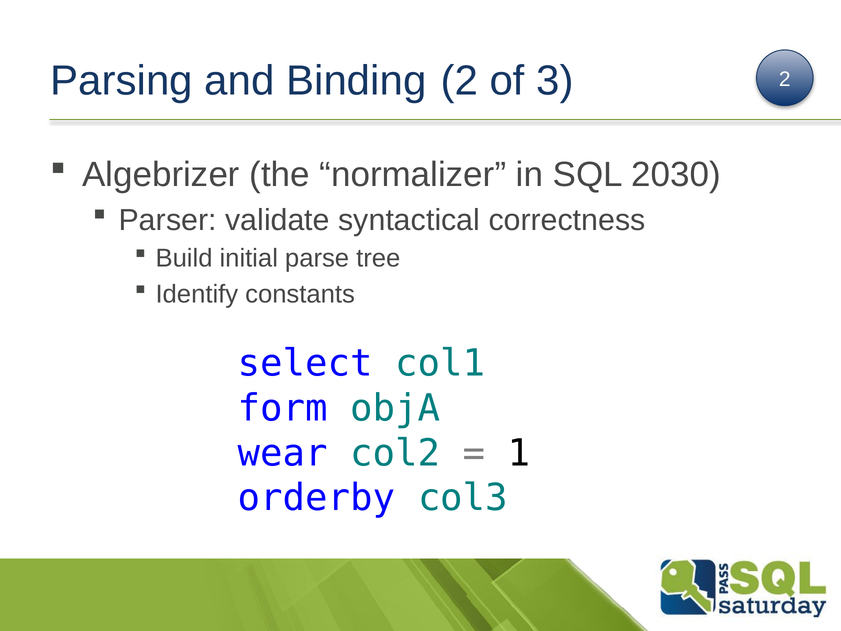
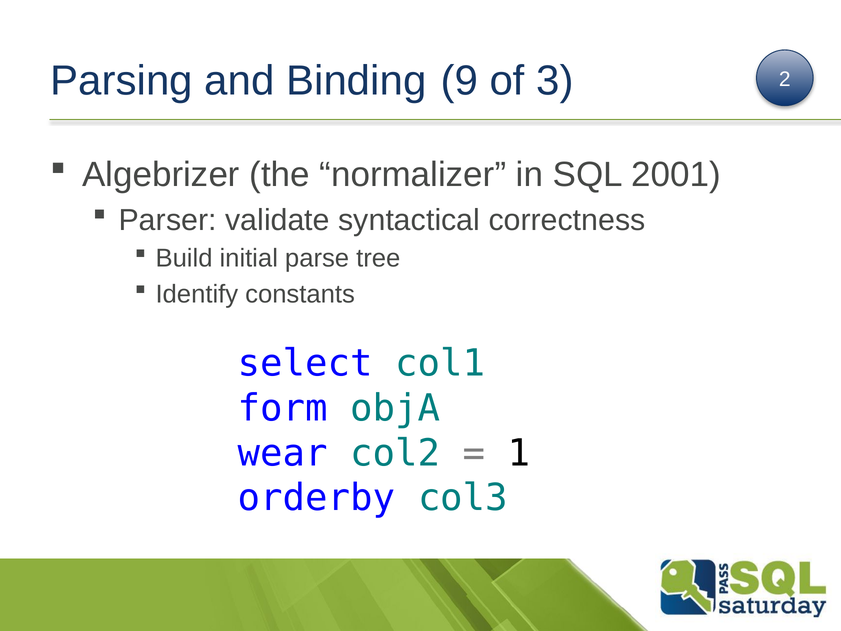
Binding 2: 2 -> 9
2030: 2030 -> 2001
